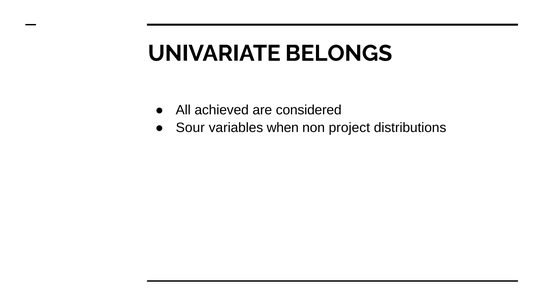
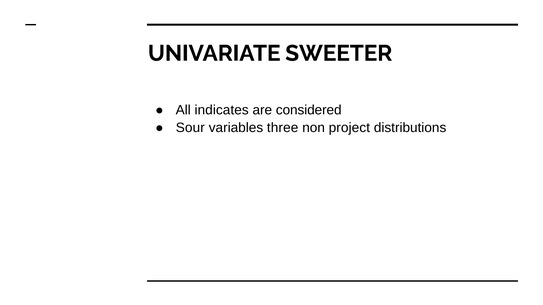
BELONGS: BELONGS -> SWEETER
achieved: achieved -> indicates
when: when -> three
